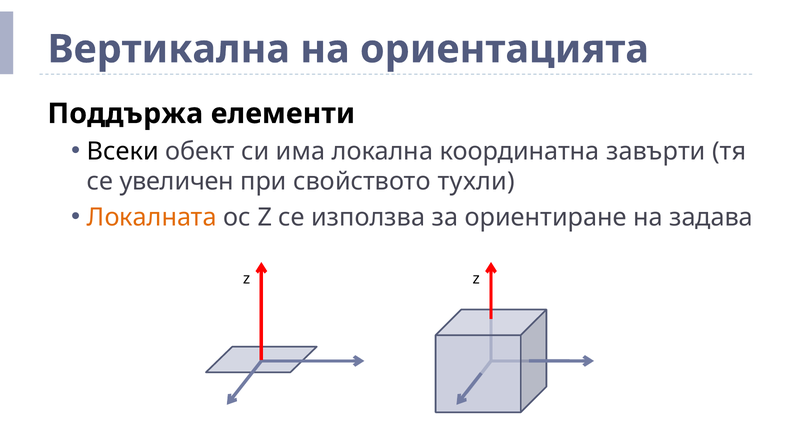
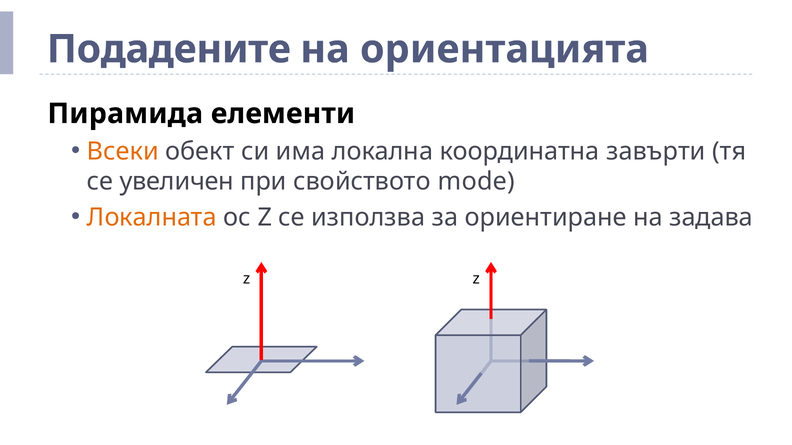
Вертикална: Вертикална -> Подадените
Поддържа: Поддържа -> Пирамида
Всеки colour: black -> orange
тухли: тухли -> mode
